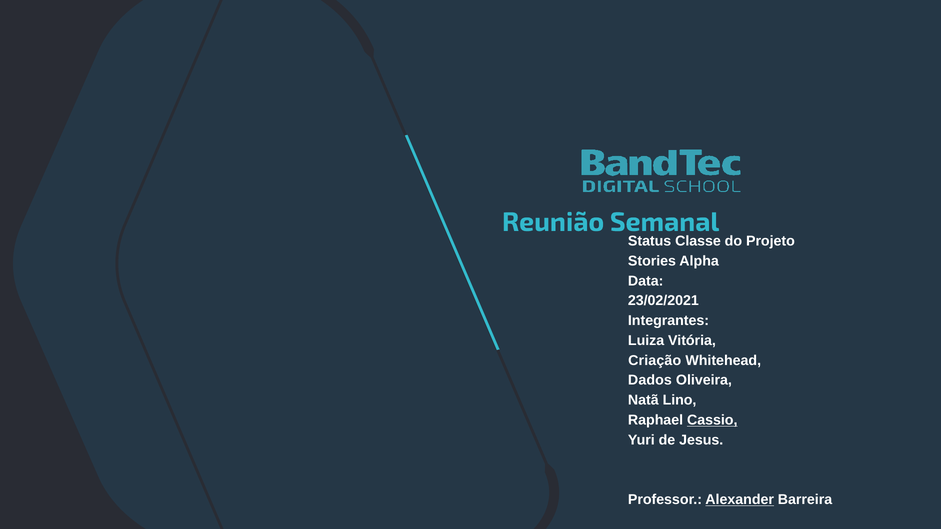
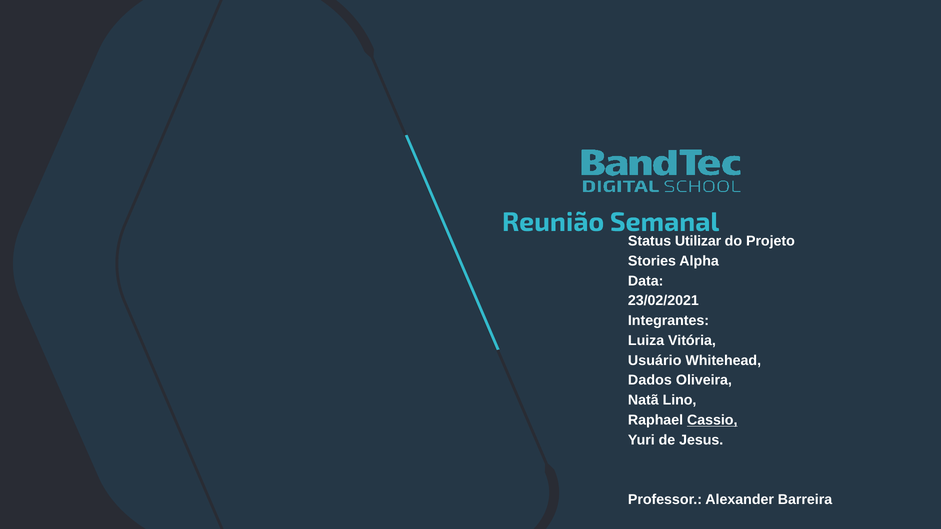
Classe: Classe -> Utilizar
Criação: Criação -> Usuário
Alexander underline: present -> none
